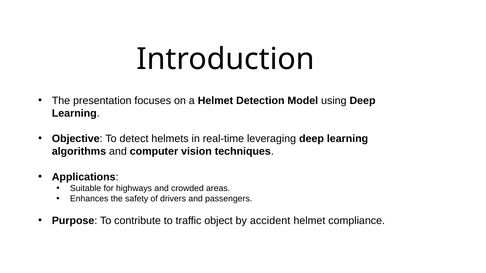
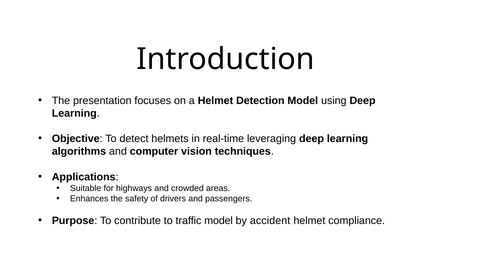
traffic object: object -> model
